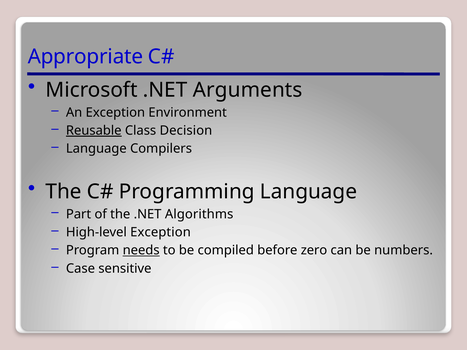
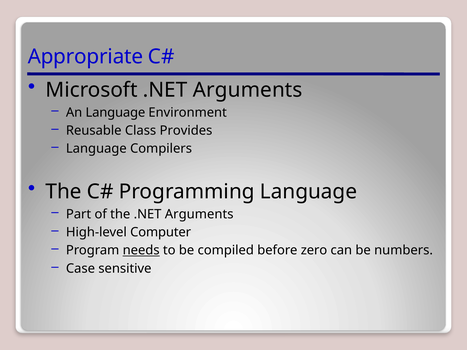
An Exception: Exception -> Language
Reusable underline: present -> none
Decision: Decision -> Provides
the .NET Algorithms: Algorithms -> Arguments
High-level Exception: Exception -> Computer
